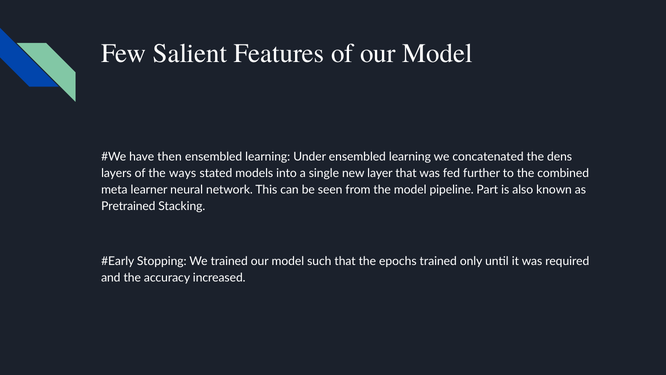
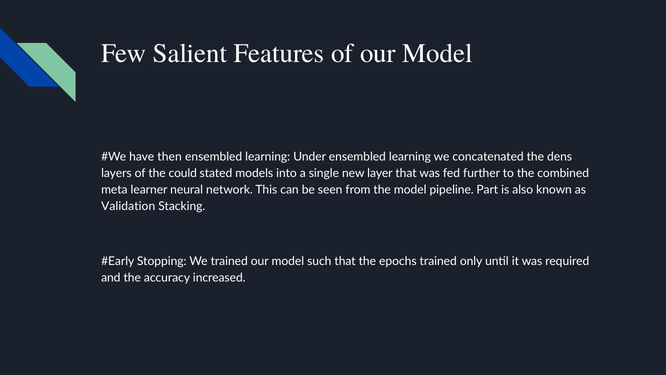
ways: ways -> could
Pretrained: Pretrained -> Validation
